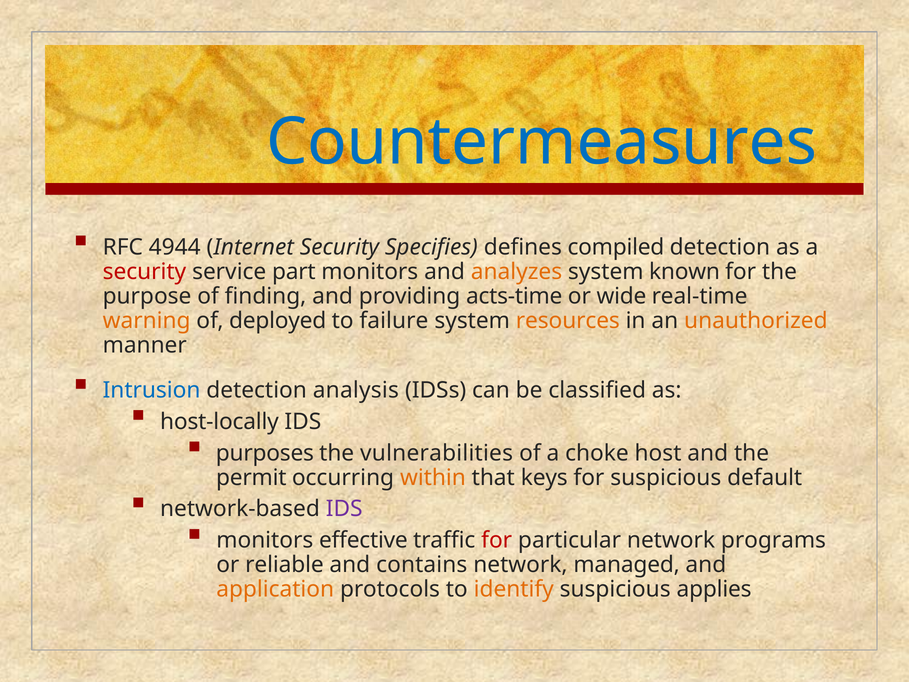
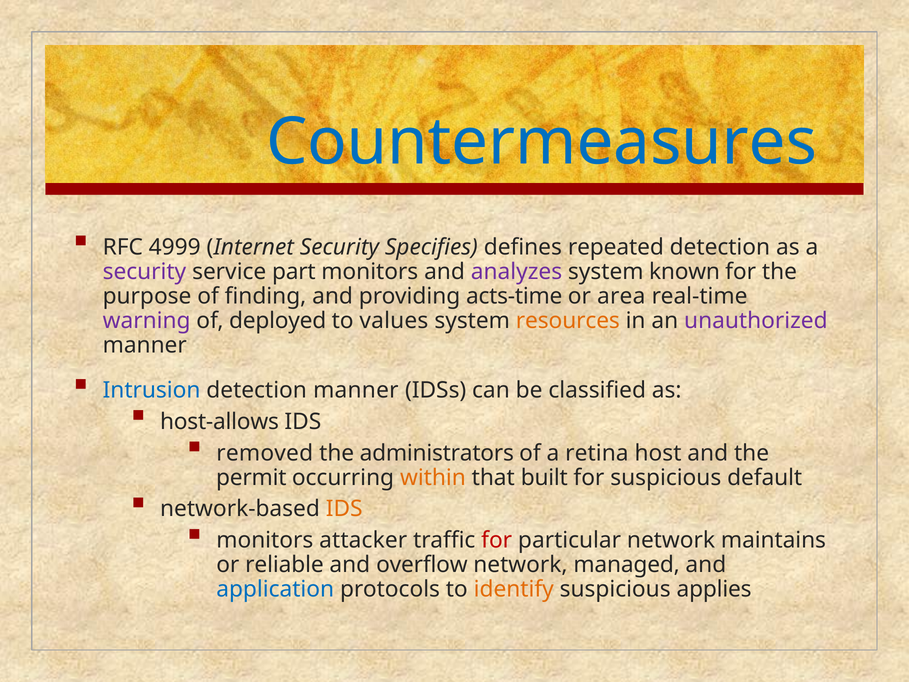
4944: 4944 -> 4999
compiled: compiled -> repeated
security at (144, 272) colour: red -> purple
analyzes colour: orange -> purple
wide: wide -> area
warning colour: orange -> purple
failure: failure -> values
unauthorized colour: orange -> purple
detection analysis: analysis -> manner
host-locally: host-locally -> host-allows
purposes: purposes -> removed
vulnerabilities: vulnerabilities -> administrators
choke: choke -> retina
keys: keys -> built
IDS at (344, 509) colour: purple -> orange
effective: effective -> attacker
programs: programs -> maintains
contains: contains -> overflow
application colour: orange -> blue
